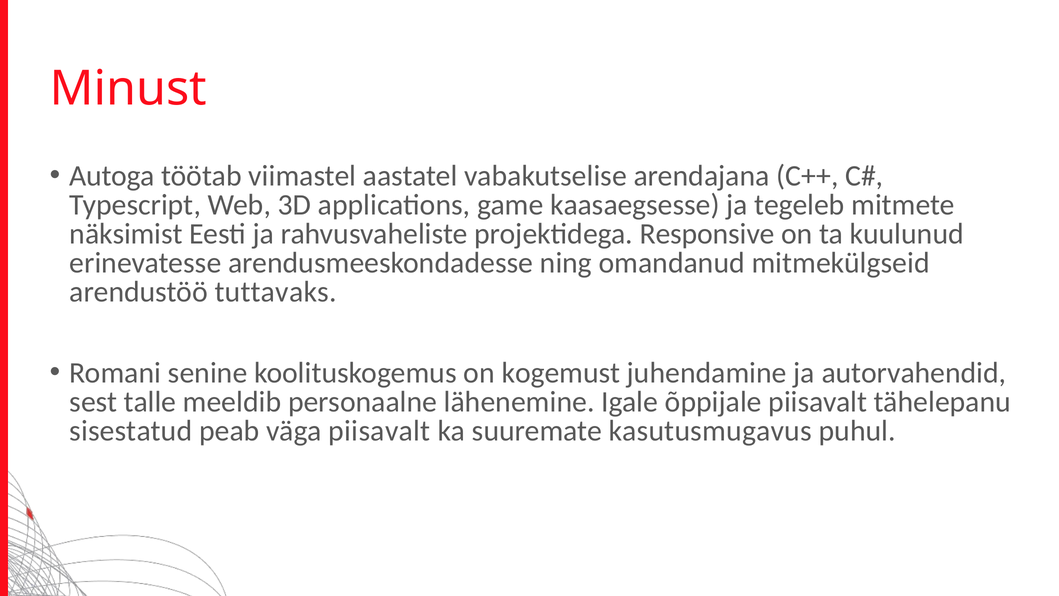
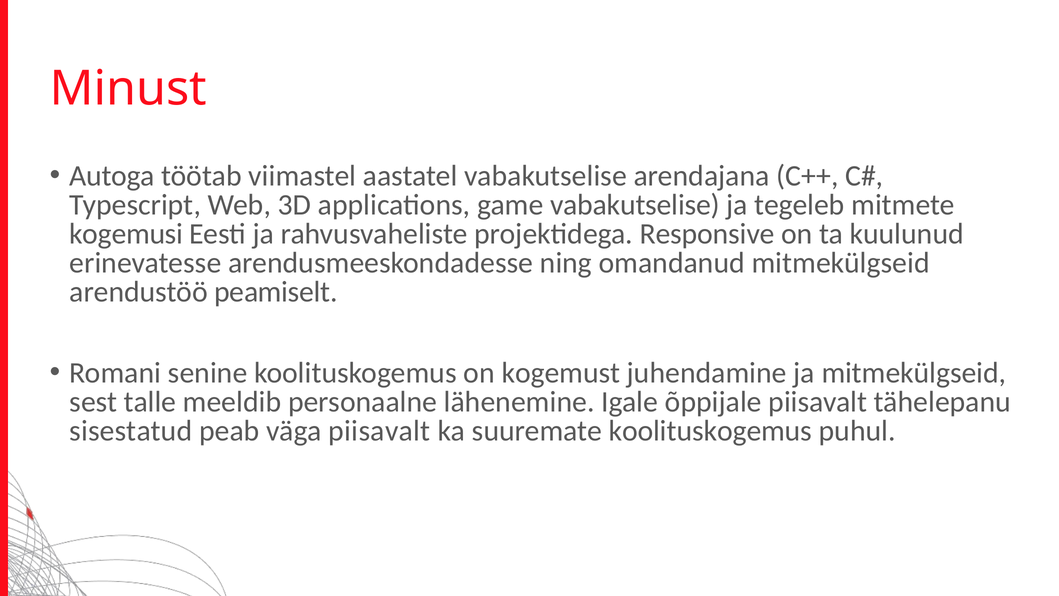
game kaasaegsesse: kaasaegsesse -> vabakutselise
näksimist: näksimist -> kogemusi
tuttavaks: tuttavaks -> peamiselt
ja autorvahendid: autorvahendid -> mitmekülgseid
suuremate kasutusmugavus: kasutusmugavus -> koolituskogemus
